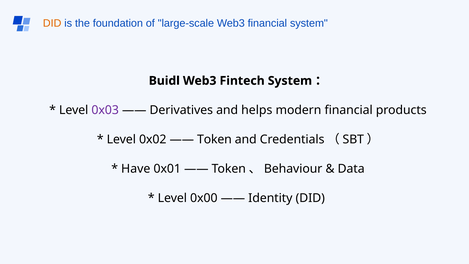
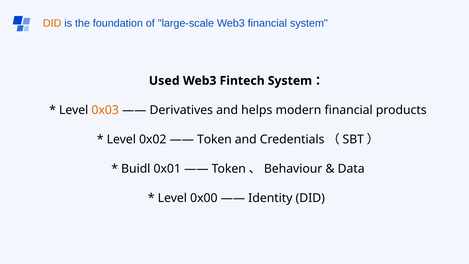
Buidl: Buidl -> Used
0x03 colour: purple -> orange
Have: Have -> Buidl
